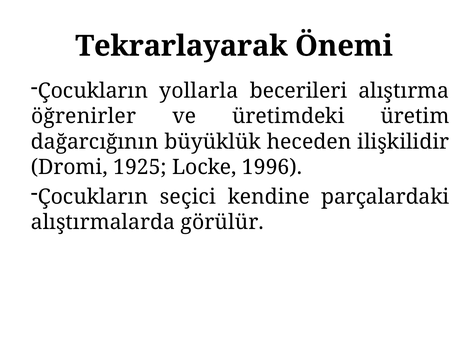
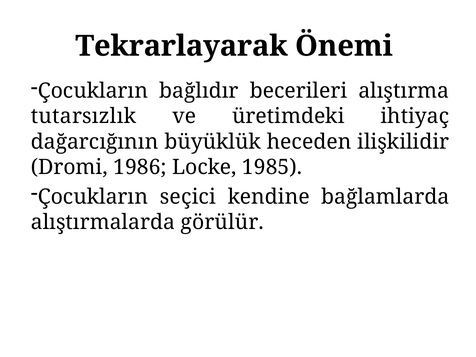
yollarla: yollarla -> bağlıdır
öğrenirler: öğrenirler -> tutarsızlık
üretim: üretim -> ihtiyaç
1925: 1925 -> 1986
1996: 1996 -> 1985
parçalardaki: parçalardaki -> bağlamlarda
